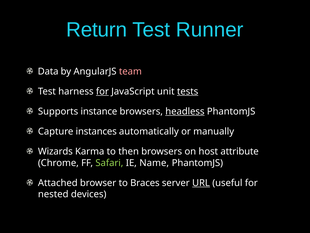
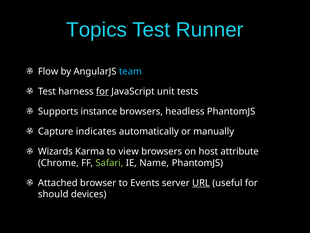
Return: Return -> Topics
Data: Data -> Flow
team colour: pink -> light blue
tests underline: present -> none
headless underline: present -> none
instances: instances -> indicates
then: then -> view
Braces: Braces -> Events
nested: nested -> should
